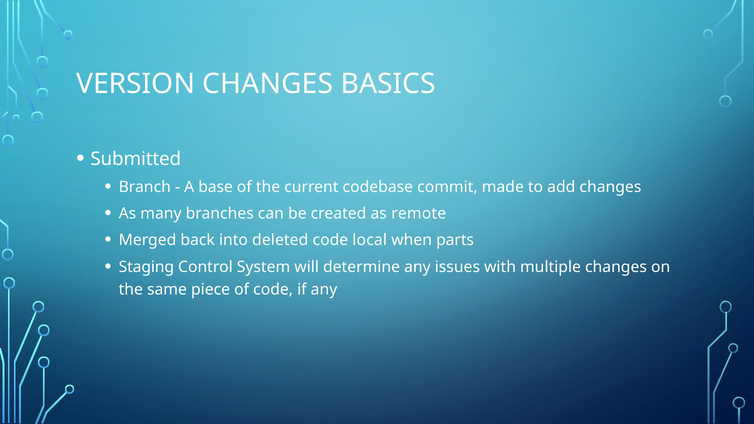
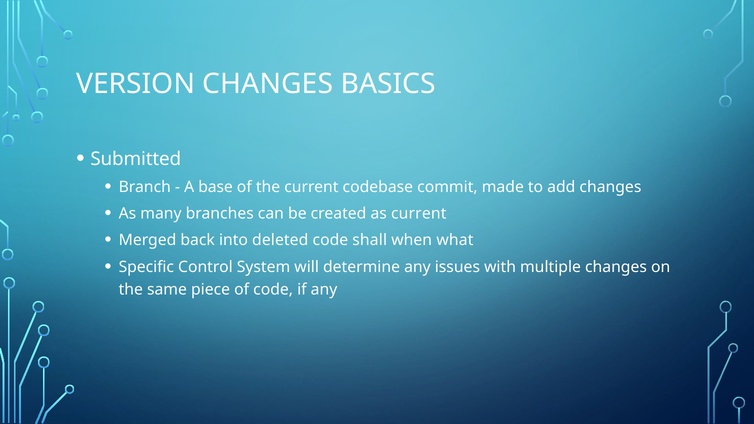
as remote: remote -> current
local: local -> shall
parts: parts -> what
Staging: Staging -> Specific
